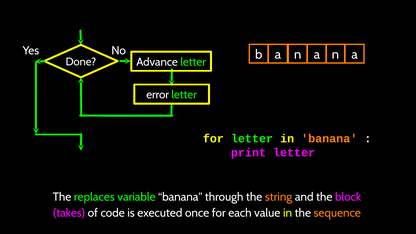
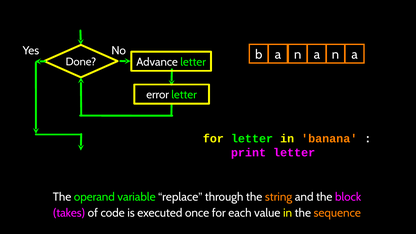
replaces: replaces -> operand
banana at (180, 197): banana -> replace
